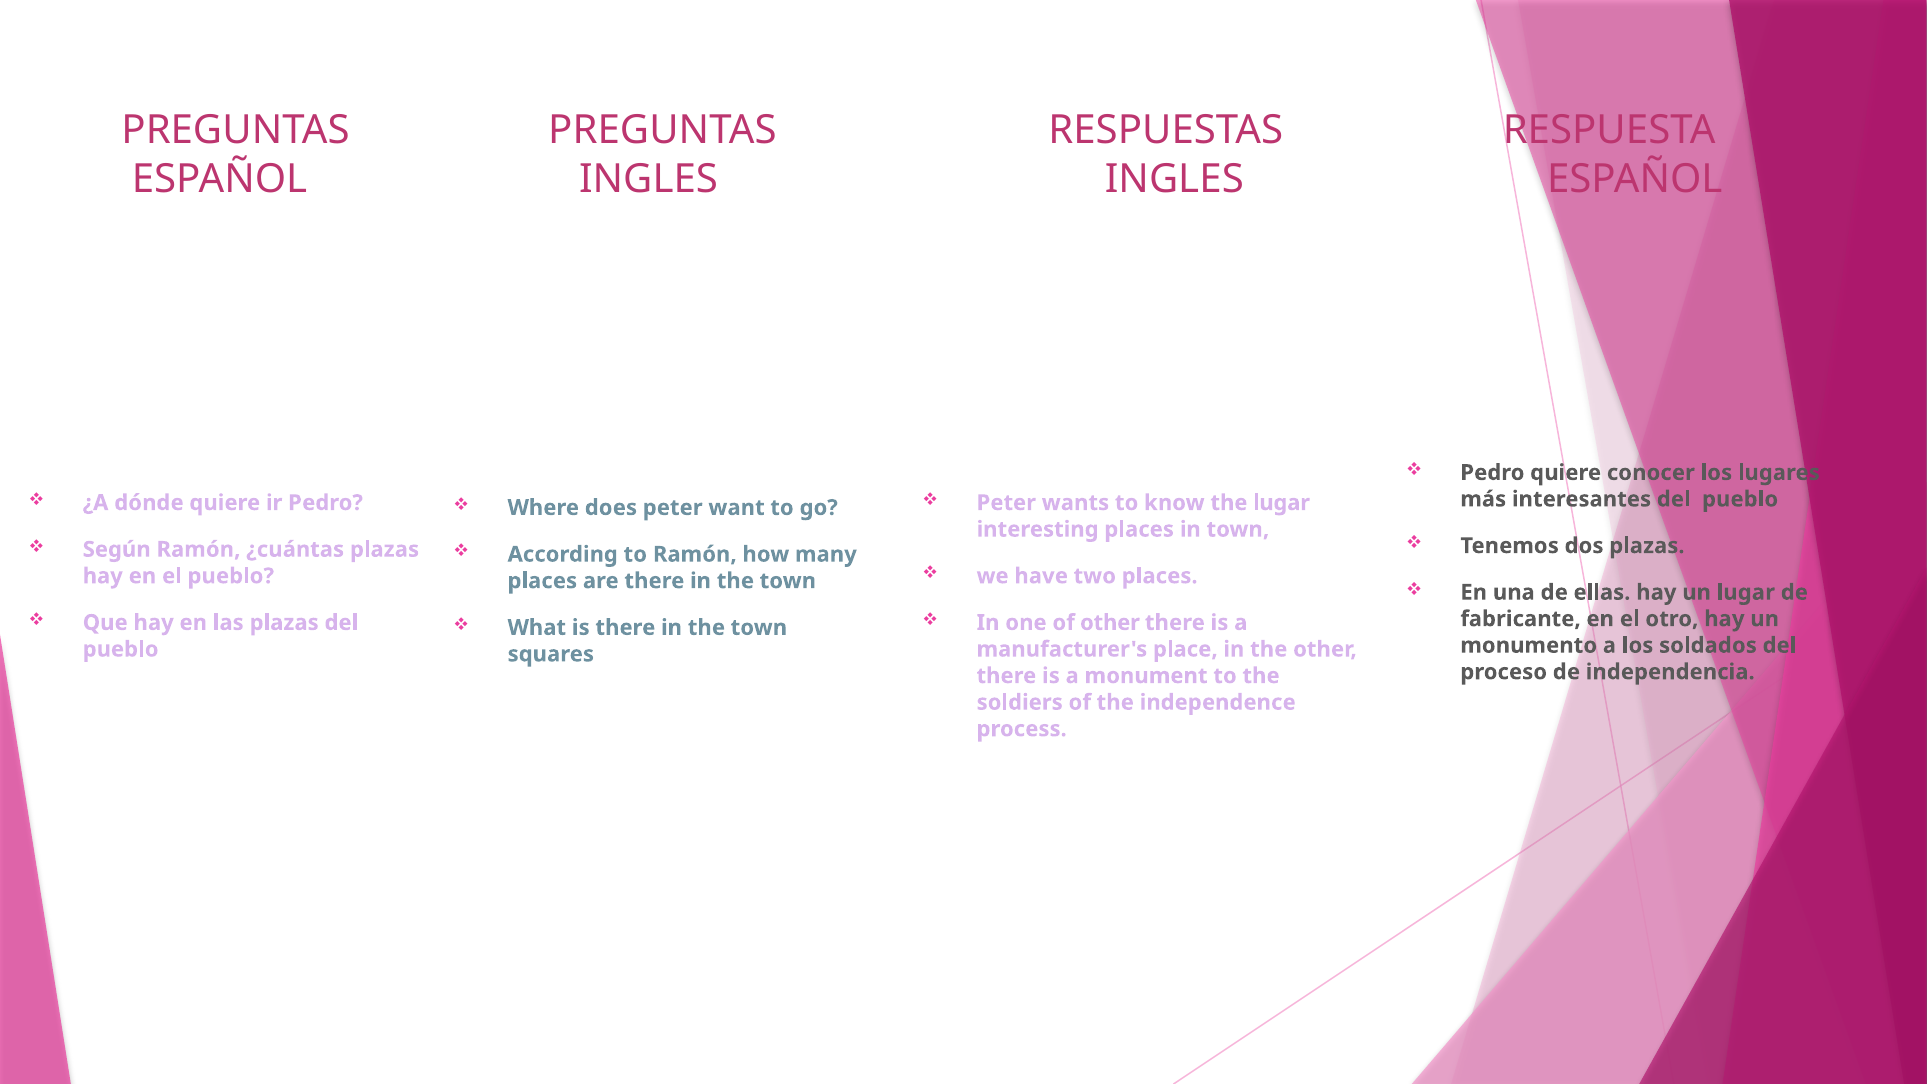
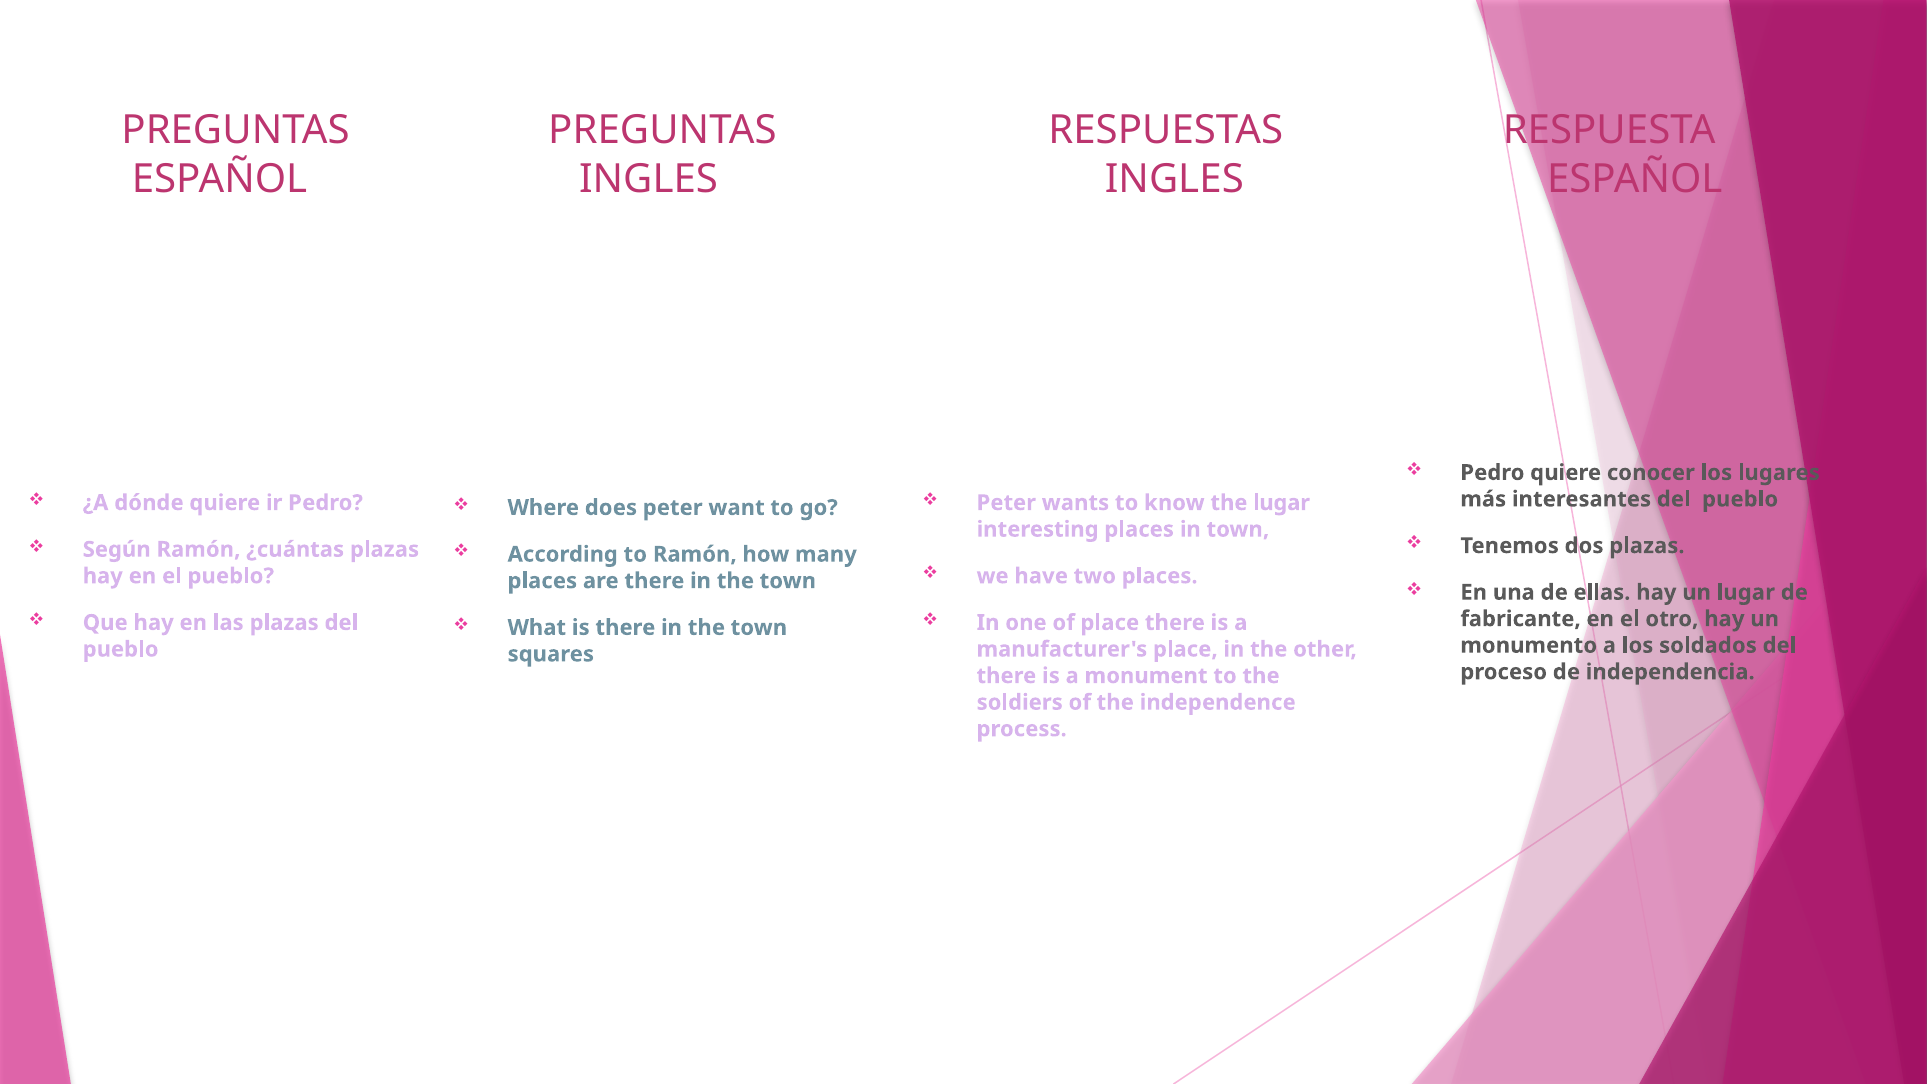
of other: other -> place
